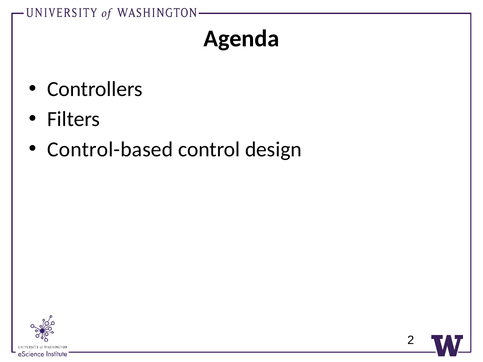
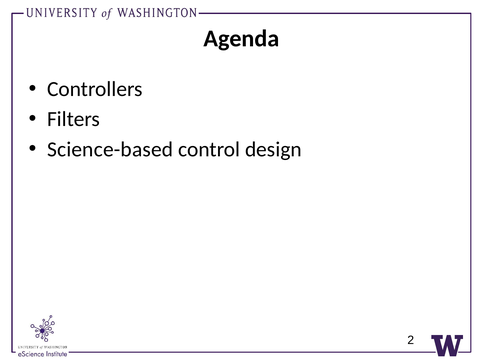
Control-based: Control-based -> Science-based
